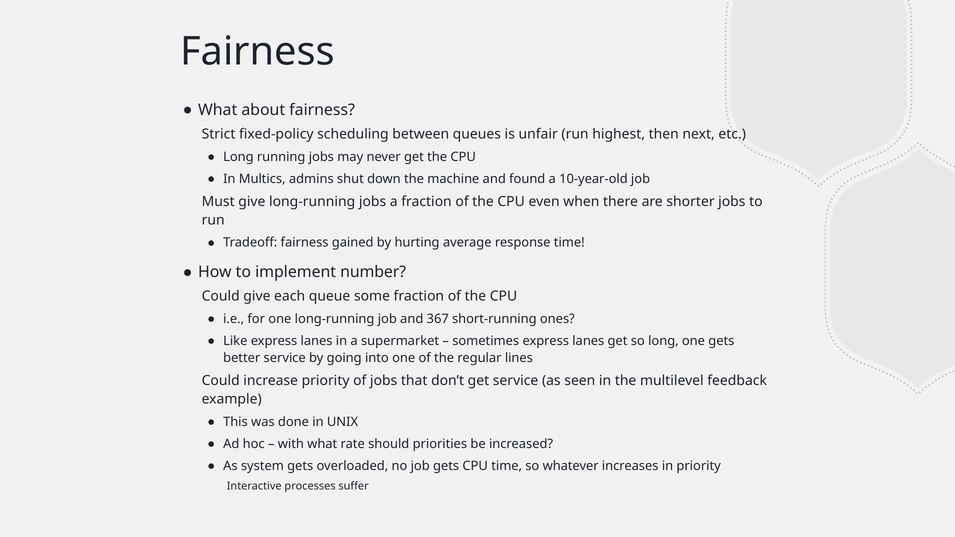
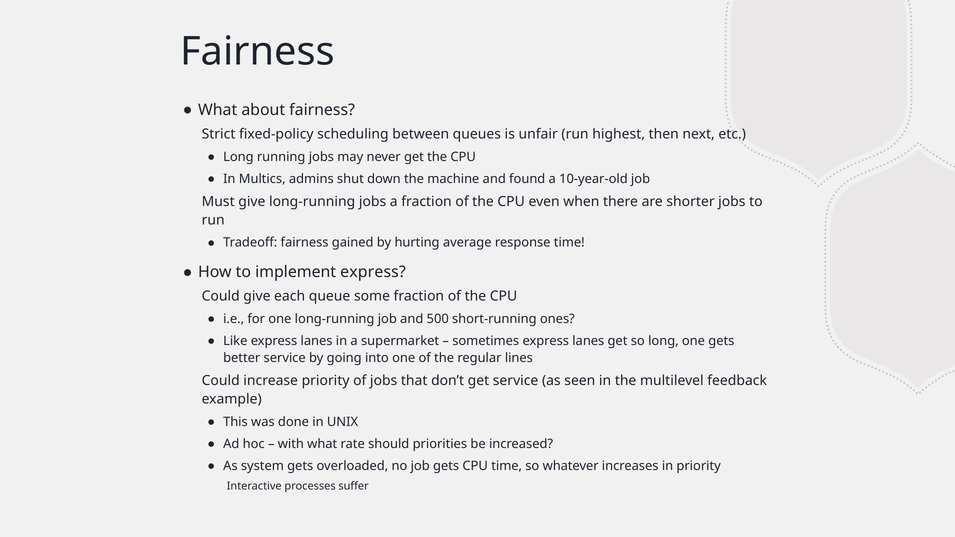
implement number: number -> express
367: 367 -> 500
